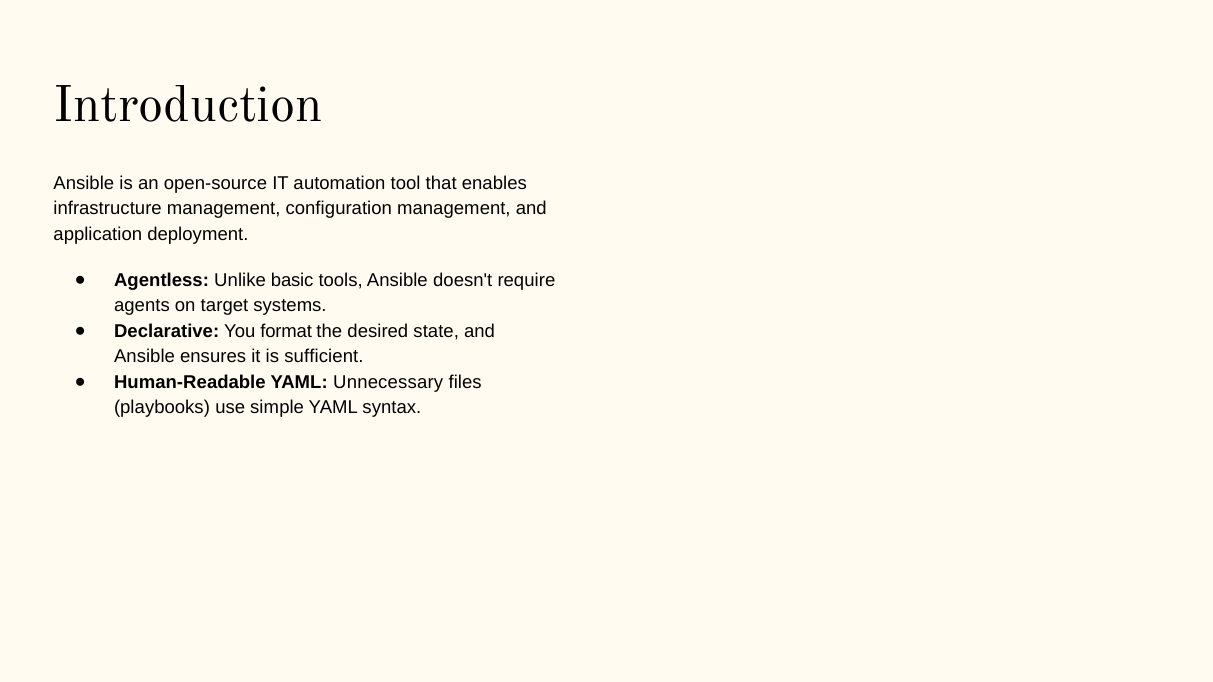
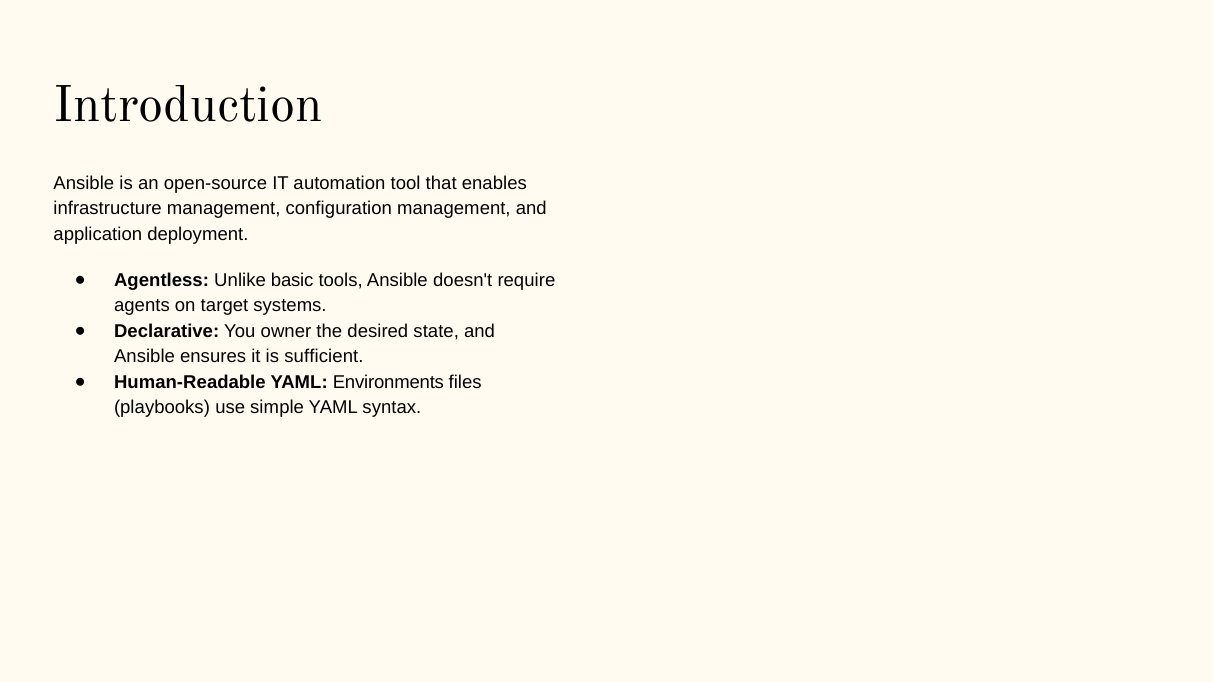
format: format -> owner
Unnecessary: Unnecessary -> Environments
